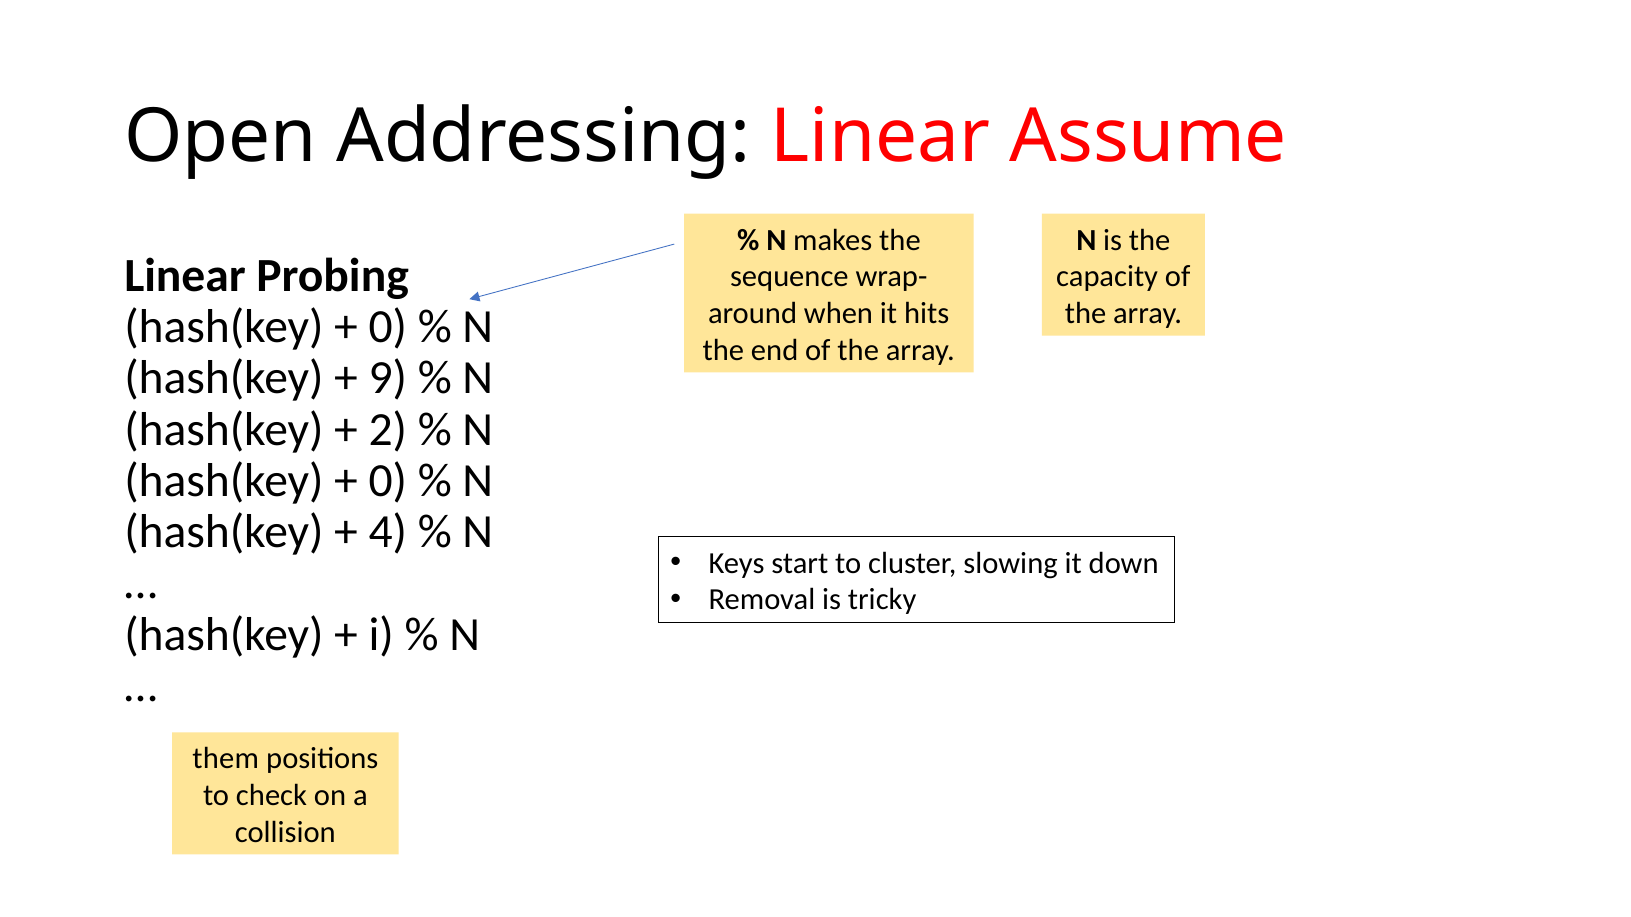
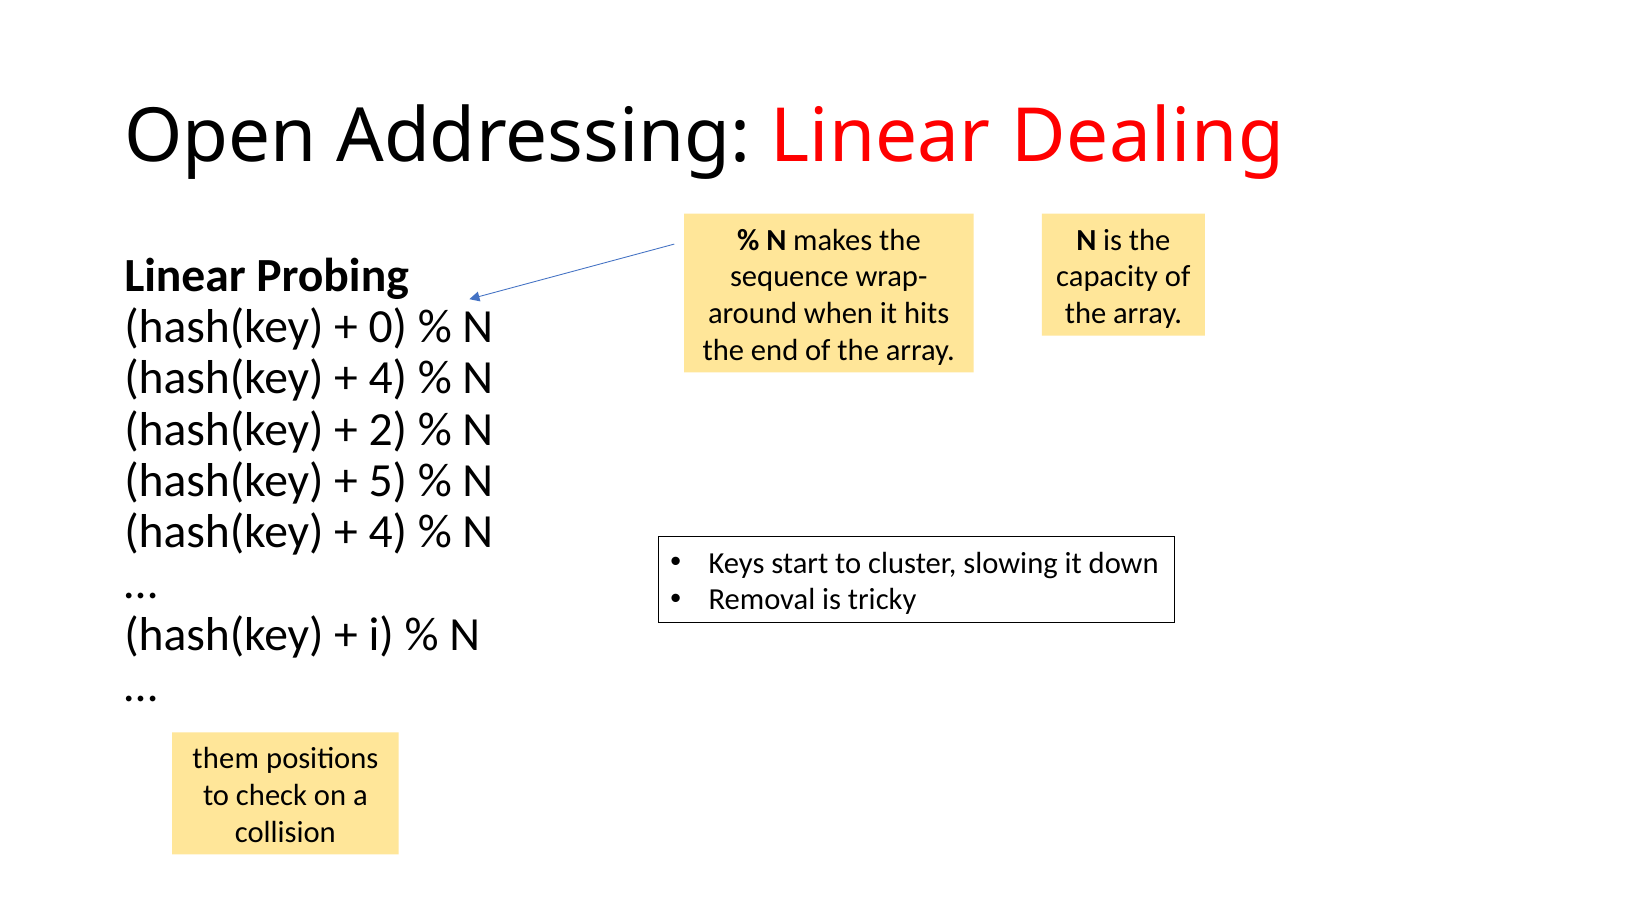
Assume: Assume -> Dealing
9 at (388, 378): 9 -> 4
0 at (388, 481): 0 -> 5
